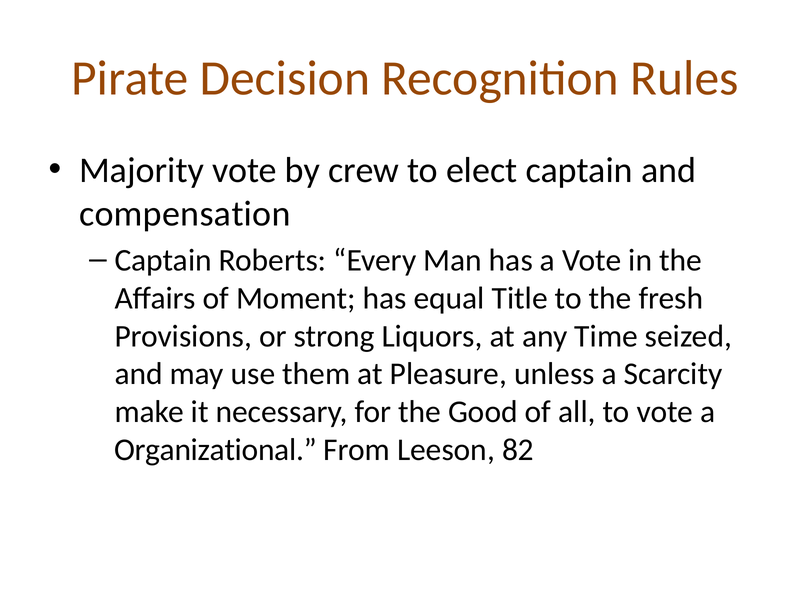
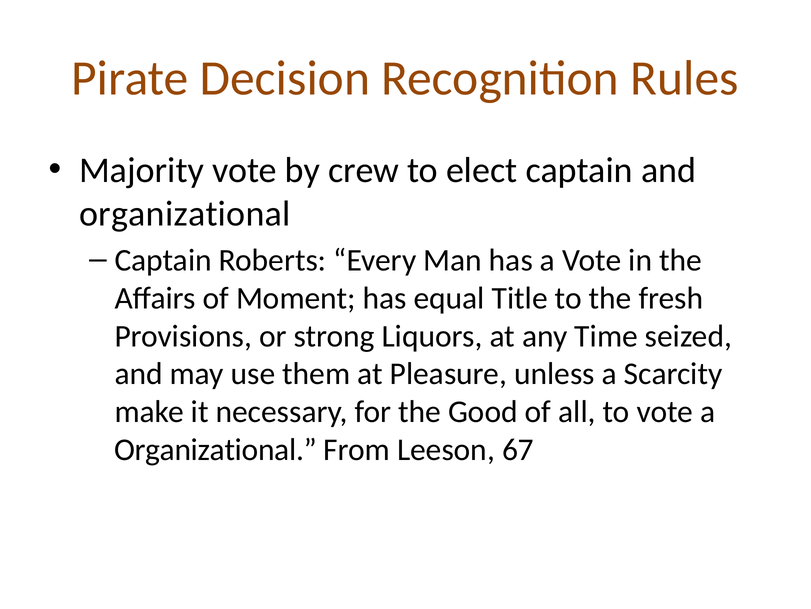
compensation at (185, 213): compensation -> organizational
82: 82 -> 67
